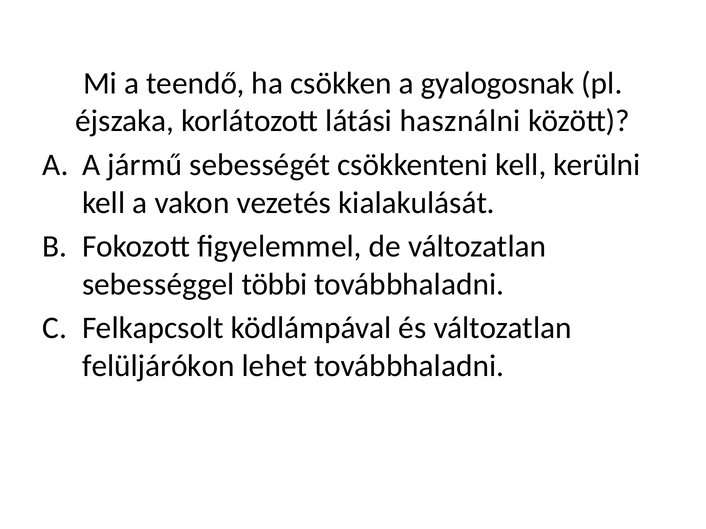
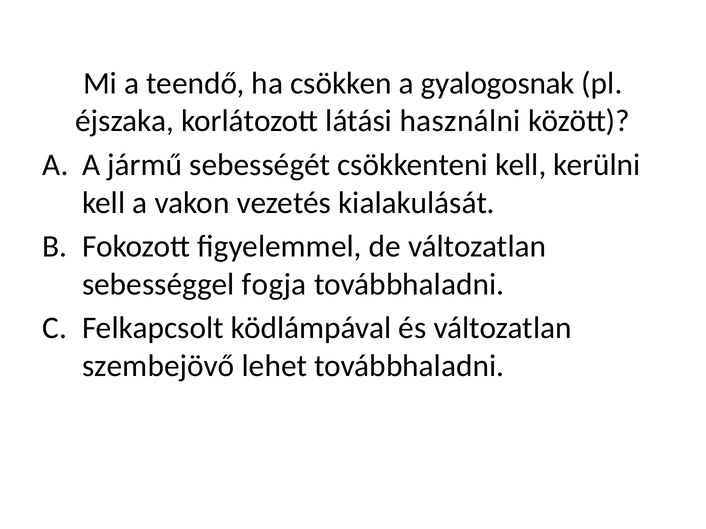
többi: többi -> fogja
felüljárókon: felüljárókon -> szembejövő
